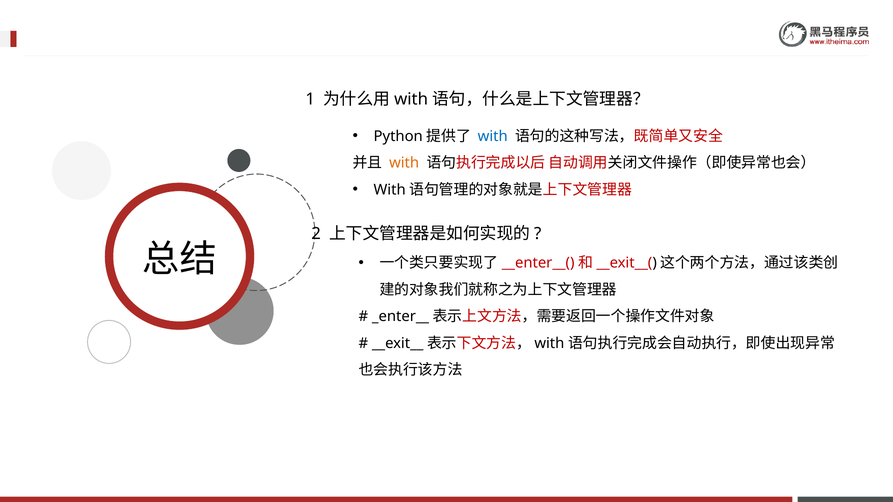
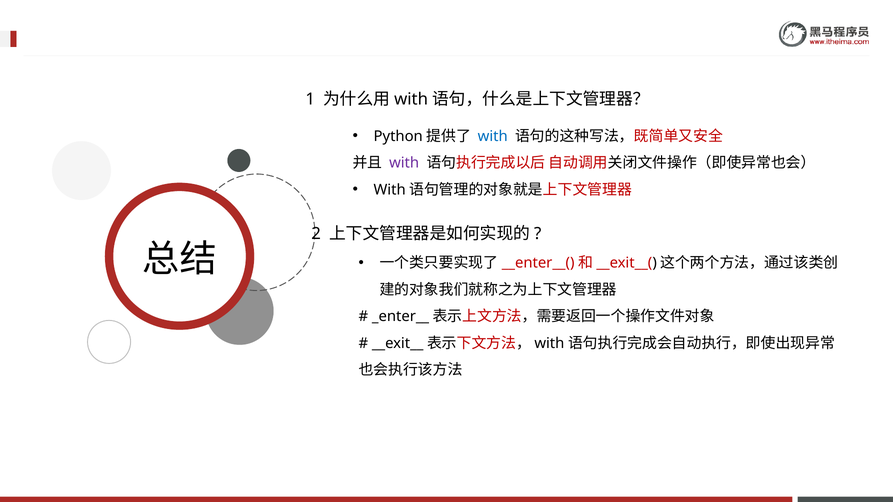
with at (404, 163) colour: orange -> purple
